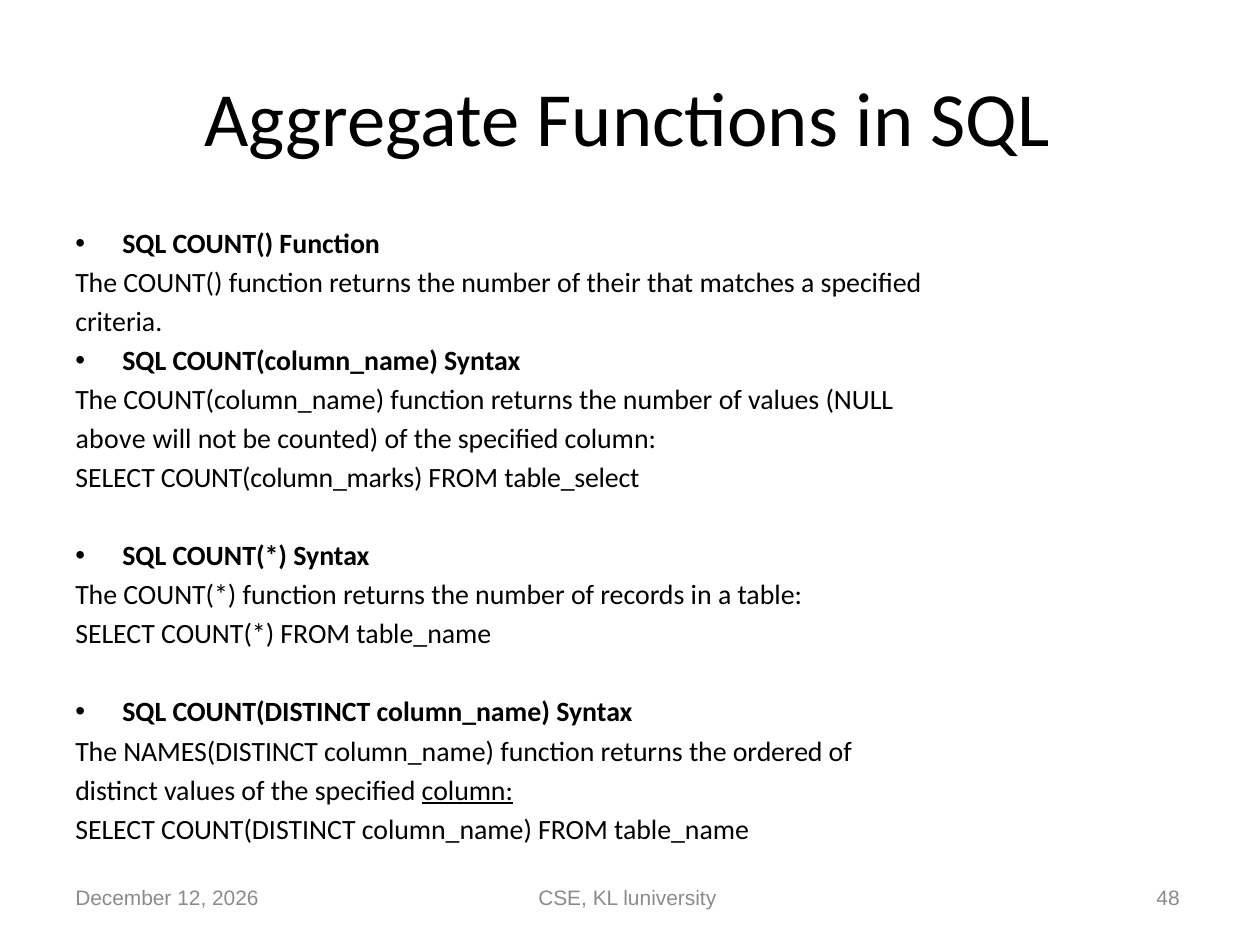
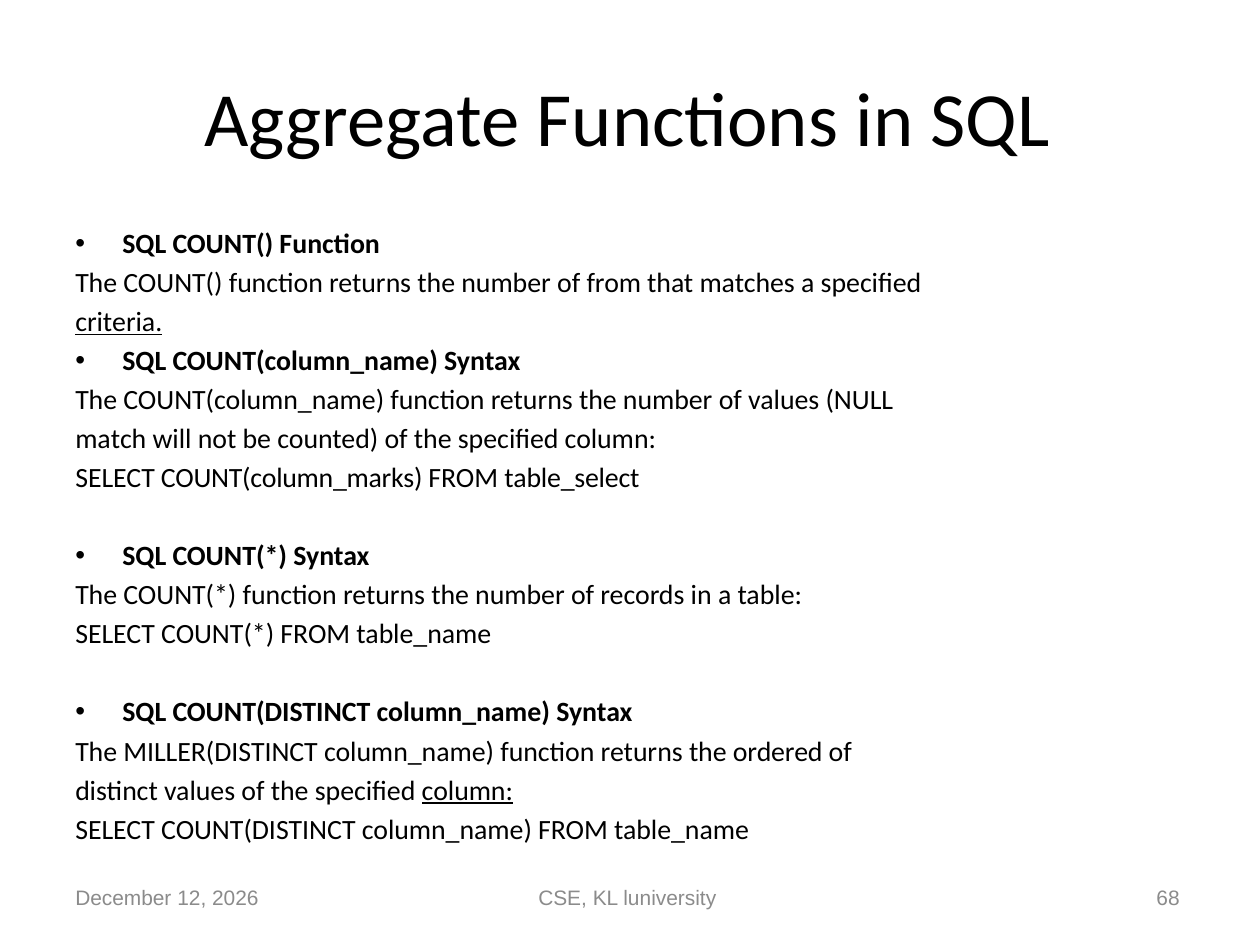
of their: their -> from
criteria underline: none -> present
above: above -> match
NAMES(DISTINCT: NAMES(DISTINCT -> MILLER(DISTINCT
48: 48 -> 68
